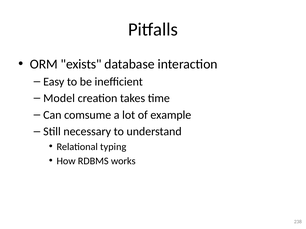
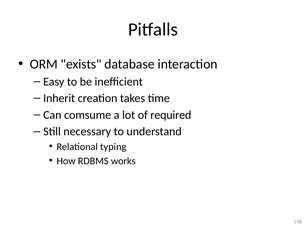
Model: Model -> Inherit
example: example -> required
